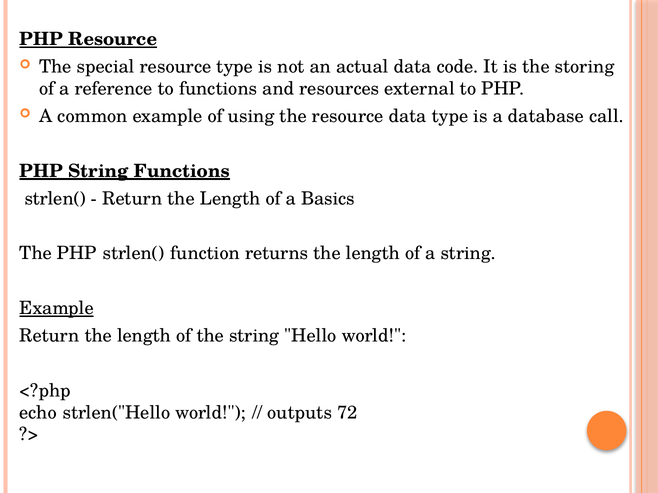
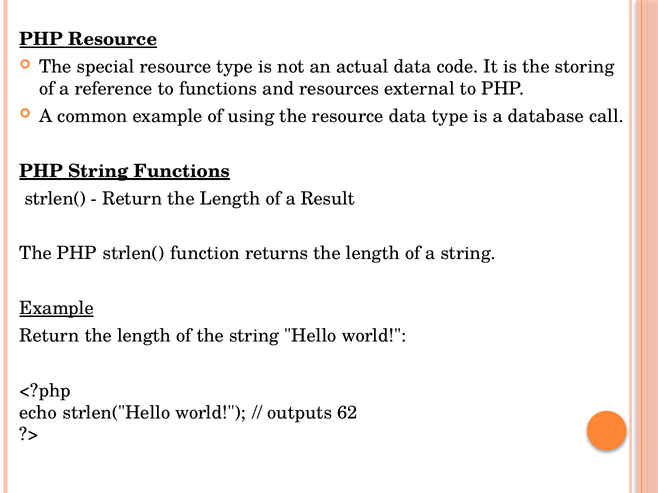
Basics: Basics -> Result
72: 72 -> 62
